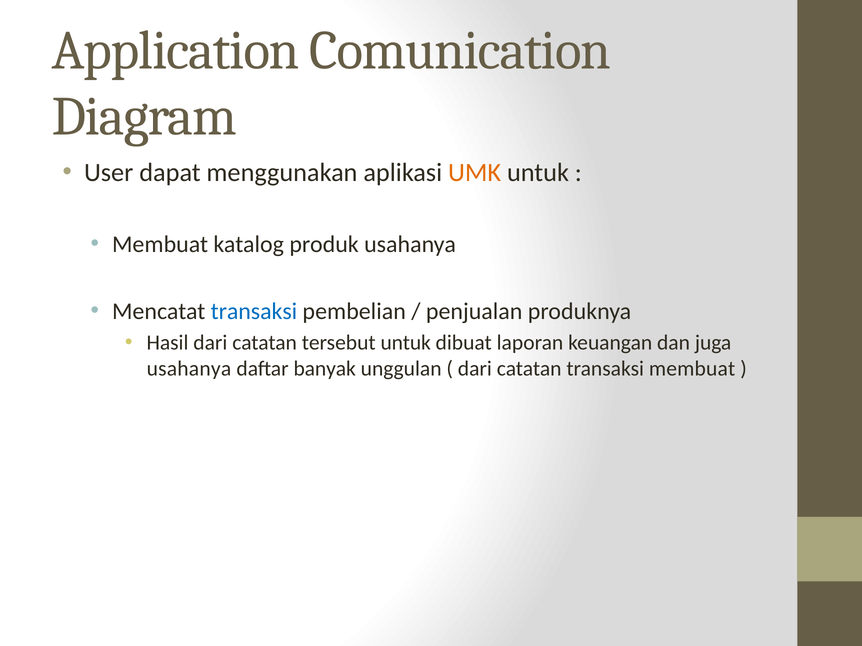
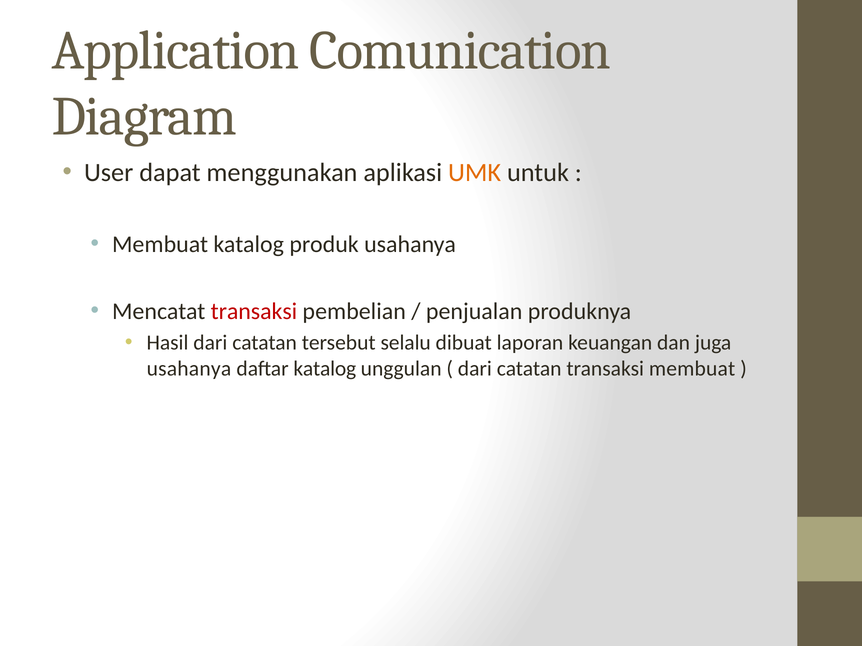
transaksi at (254, 312) colour: blue -> red
tersebut untuk: untuk -> selalu
daftar banyak: banyak -> katalog
